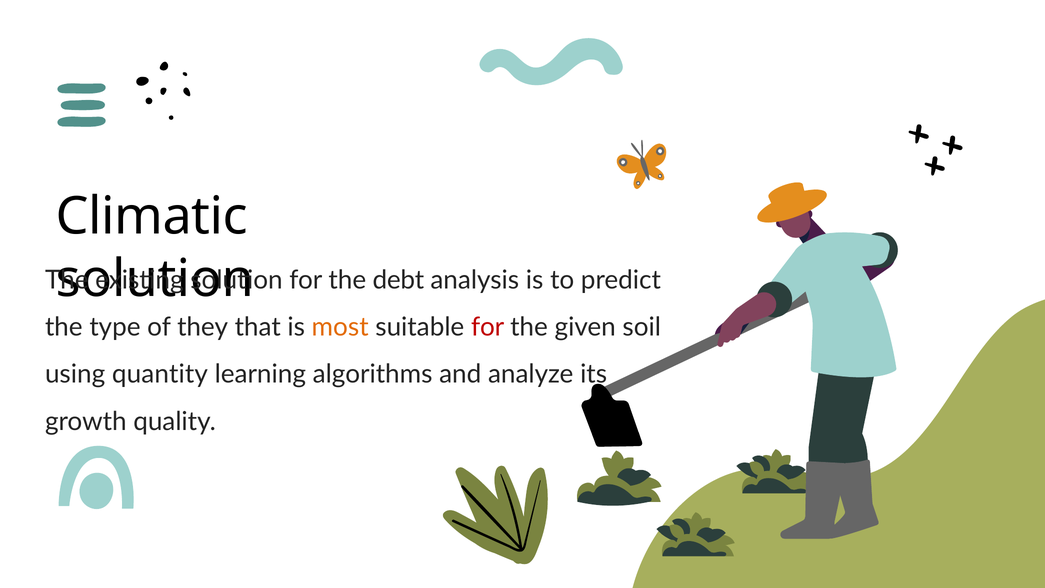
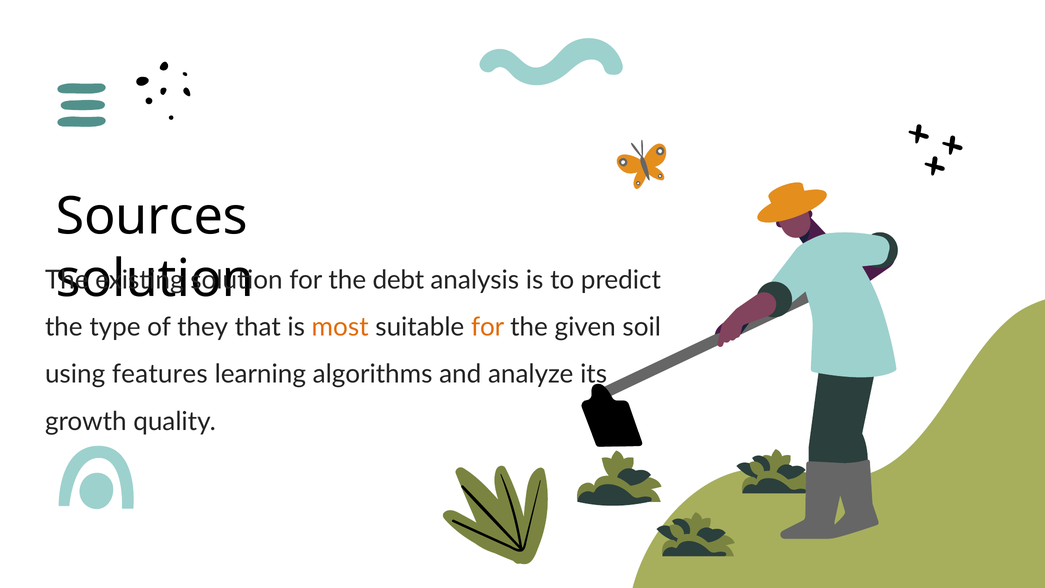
Climatic: Climatic -> Sources
for at (488, 327) colour: red -> orange
quantity: quantity -> features
